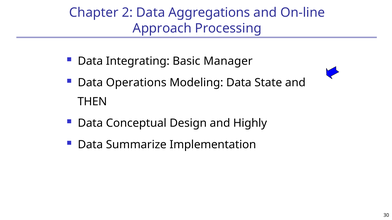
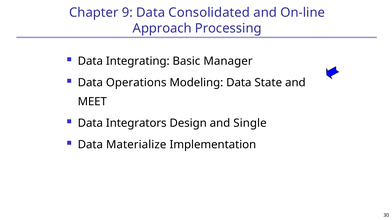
2: 2 -> 9
Aggregations: Aggregations -> Consolidated
THEN: THEN -> MEET
Conceptual: Conceptual -> Integrators
Highly: Highly -> Single
Summarize: Summarize -> Materialize
